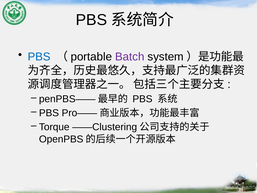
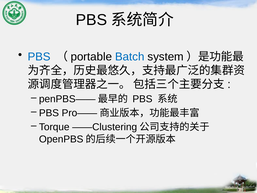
Batch colour: purple -> blue
